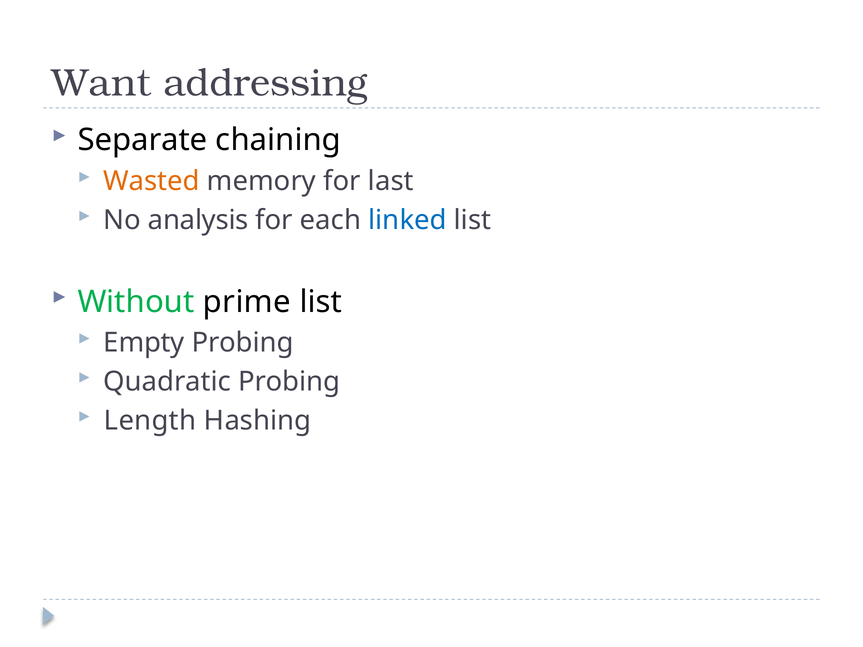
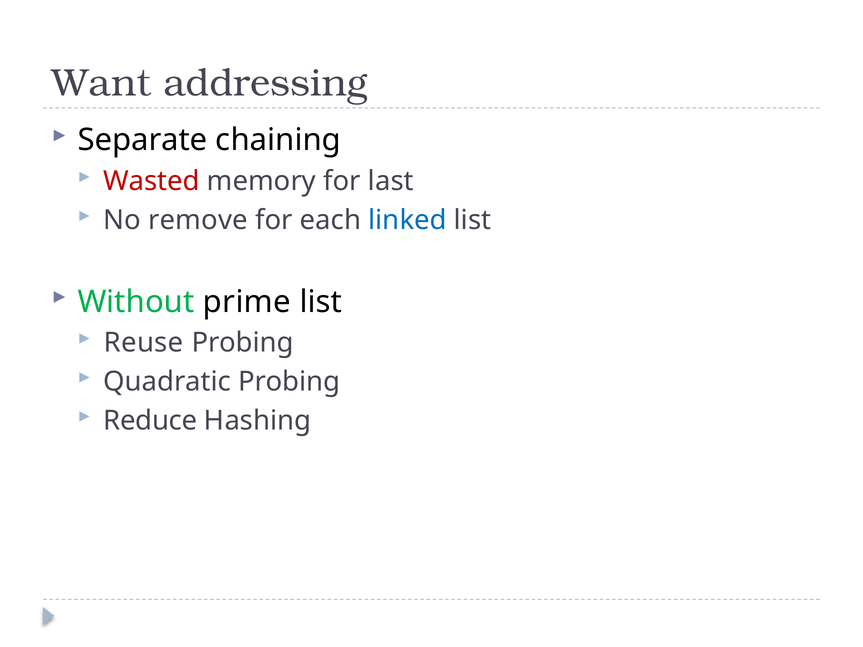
Wasted colour: orange -> red
analysis: analysis -> remove
Empty: Empty -> Reuse
Length: Length -> Reduce
